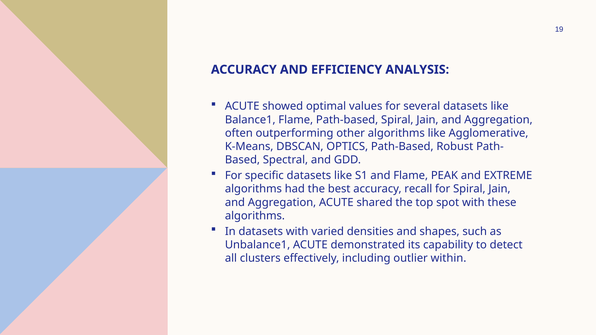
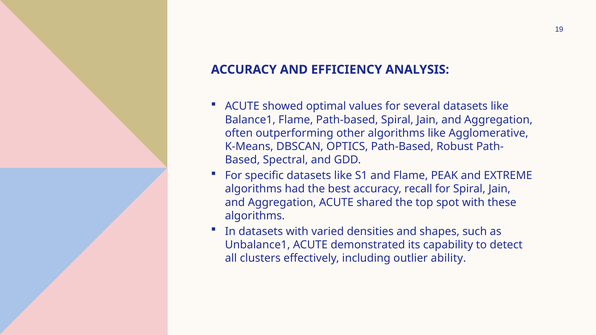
within: within -> ability
